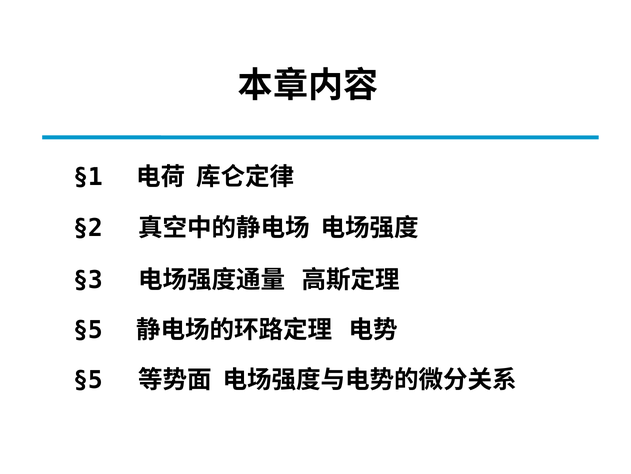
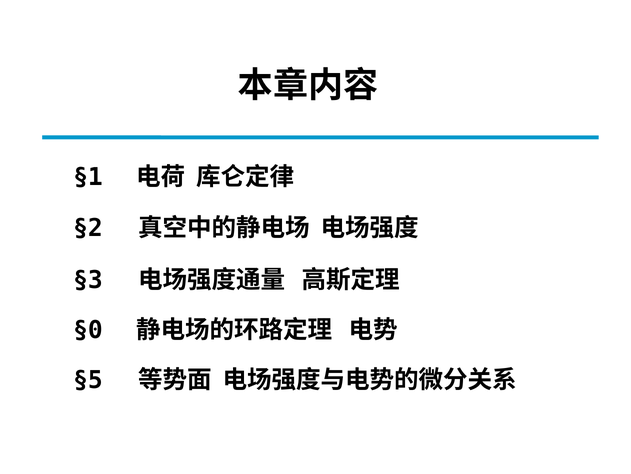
§5 at (88, 330): §5 -> §0
